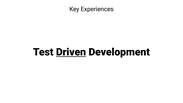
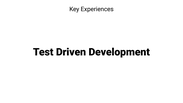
Driven underline: present -> none
